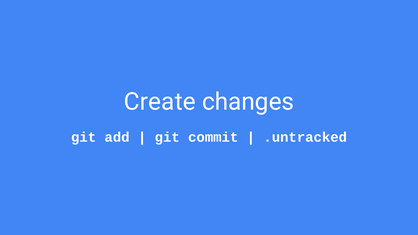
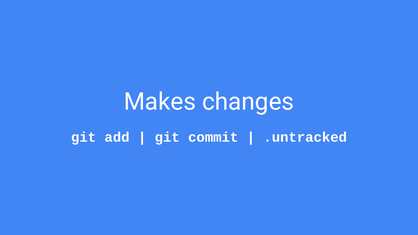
Create: Create -> Makes
